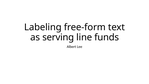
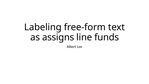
serving: serving -> assigns
